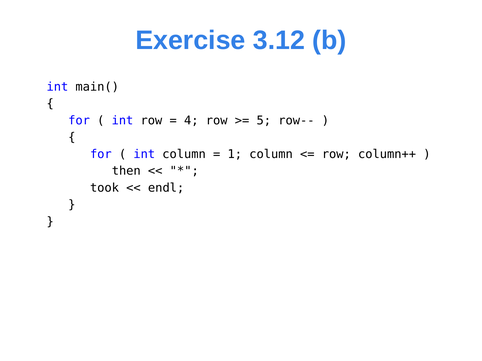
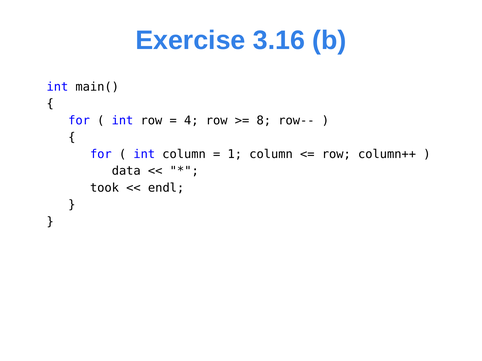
3.12: 3.12 -> 3.16
5: 5 -> 8
then: then -> data
